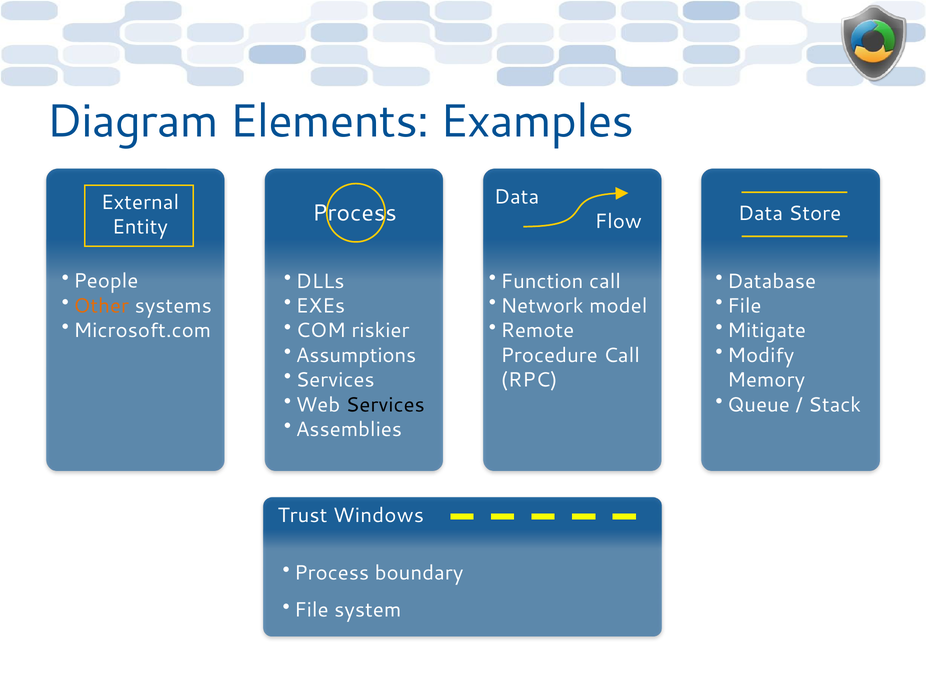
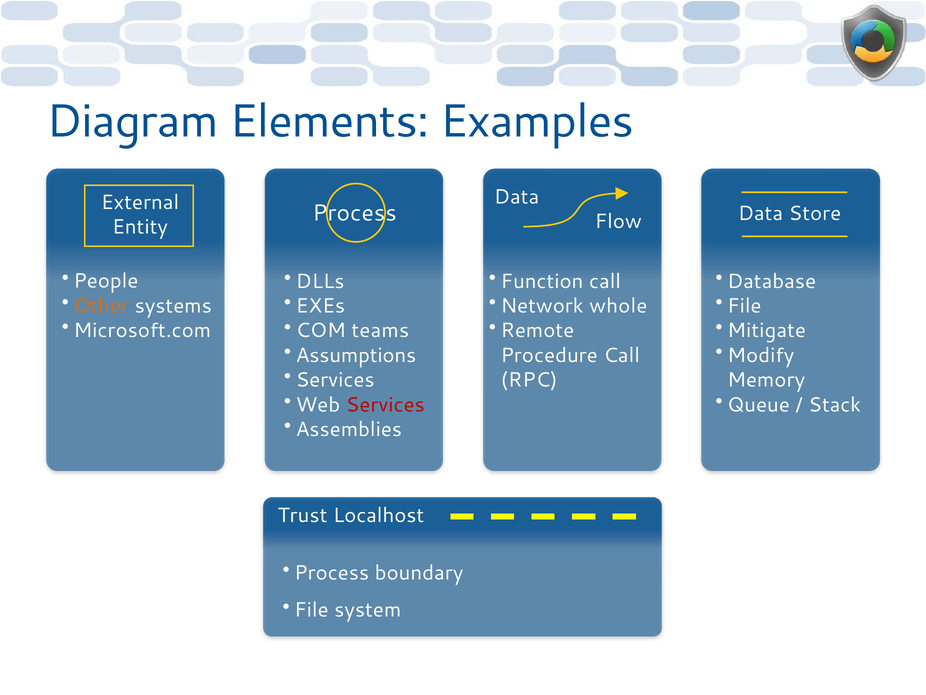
model: model -> whole
riskier: riskier -> teams
Services at (385, 404) colour: black -> red
Windows: Windows -> Localhost
